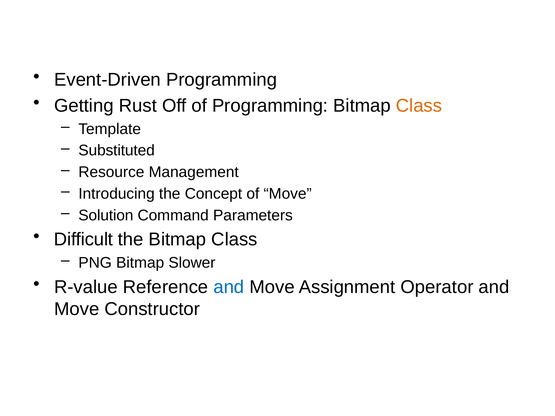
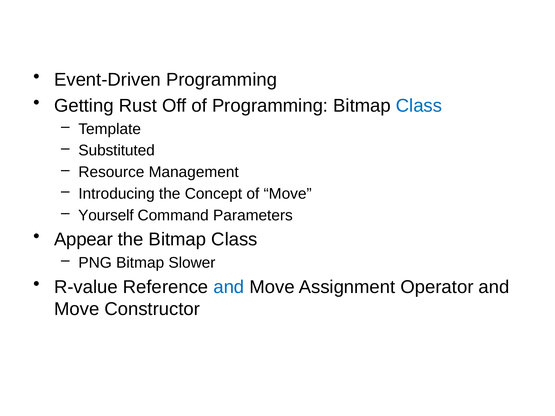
Class at (419, 106) colour: orange -> blue
Solution: Solution -> Yourself
Difficult: Difficult -> Appear
